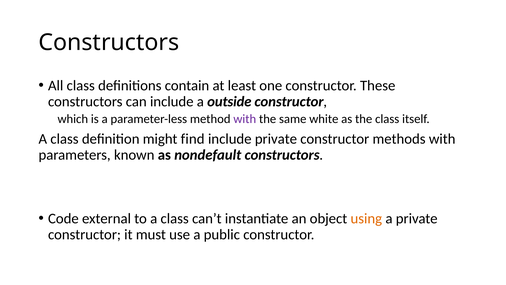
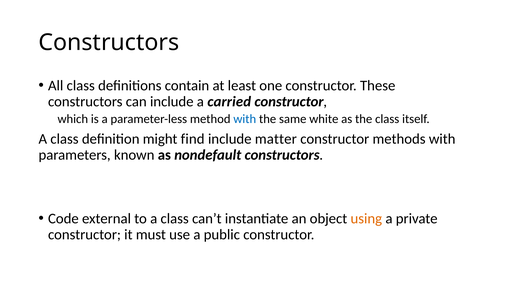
outside: outside -> carried
with at (245, 119) colour: purple -> blue
include private: private -> matter
